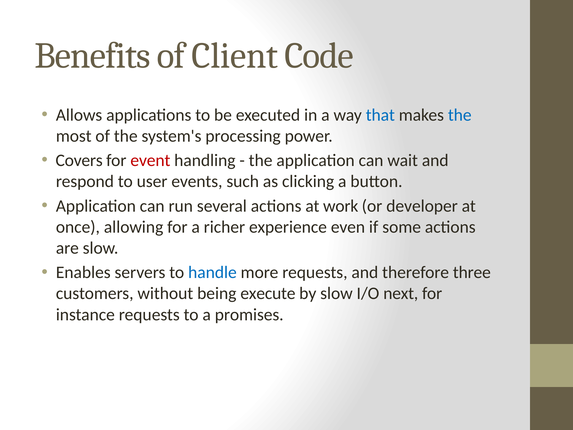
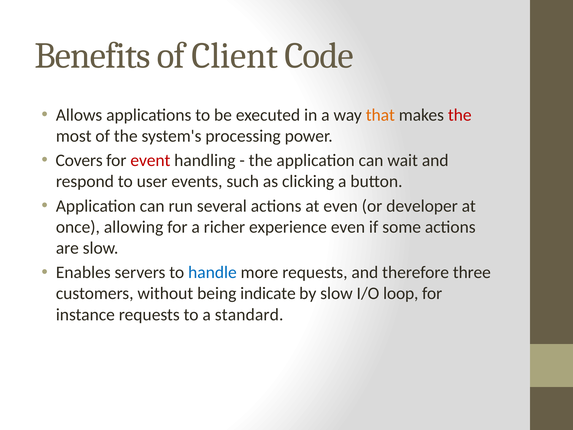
that colour: blue -> orange
the at (460, 115) colour: blue -> red
at work: work -> even
execute: execute -> indicate
next: next -> loop
promises: promises -> standard
